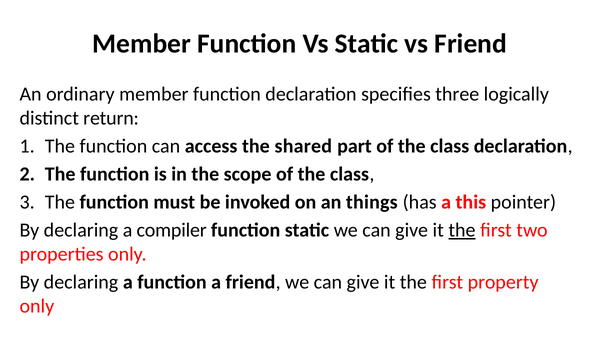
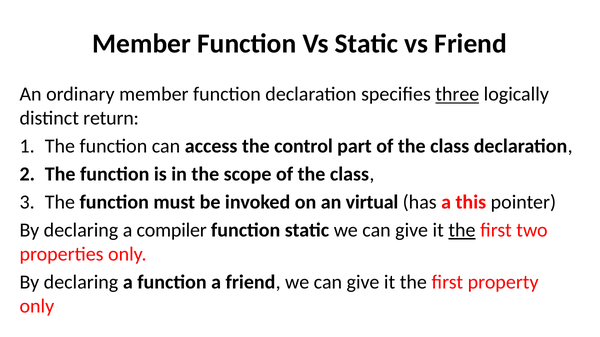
three underline: none -> present
shared: shared -> control
things: things -> virtual
